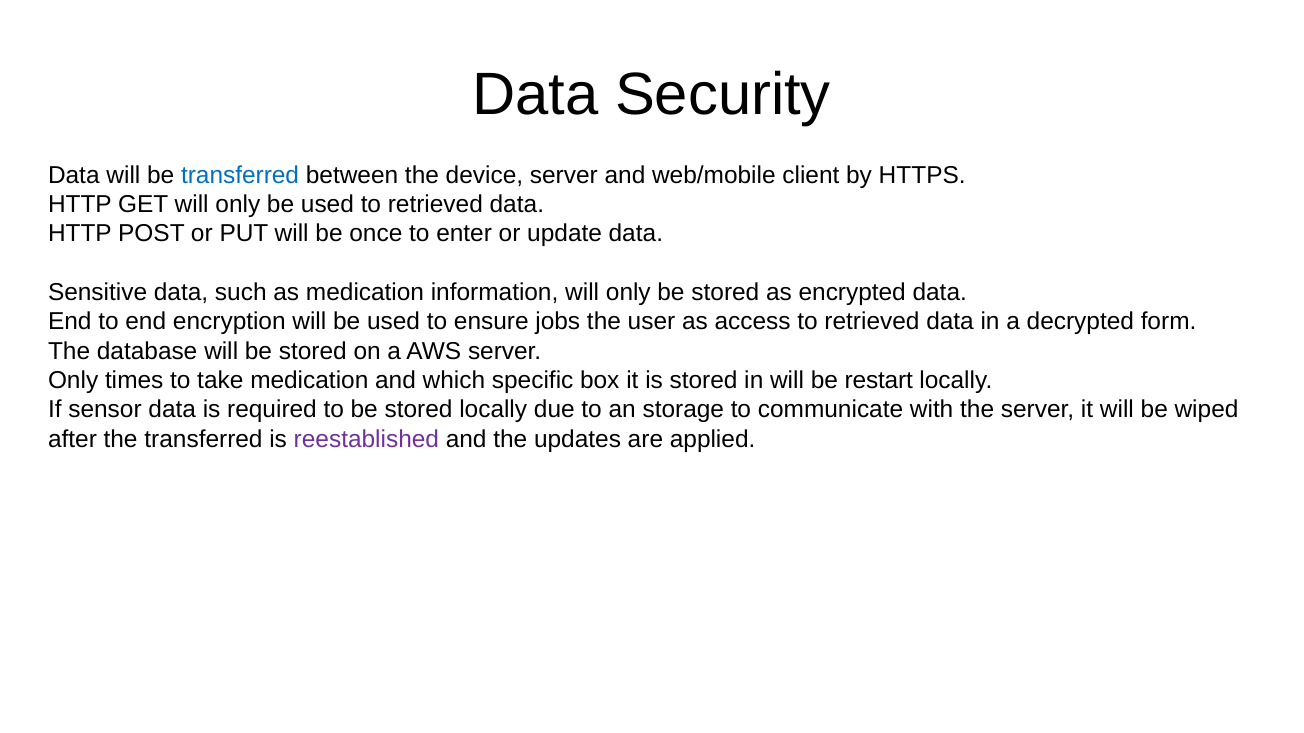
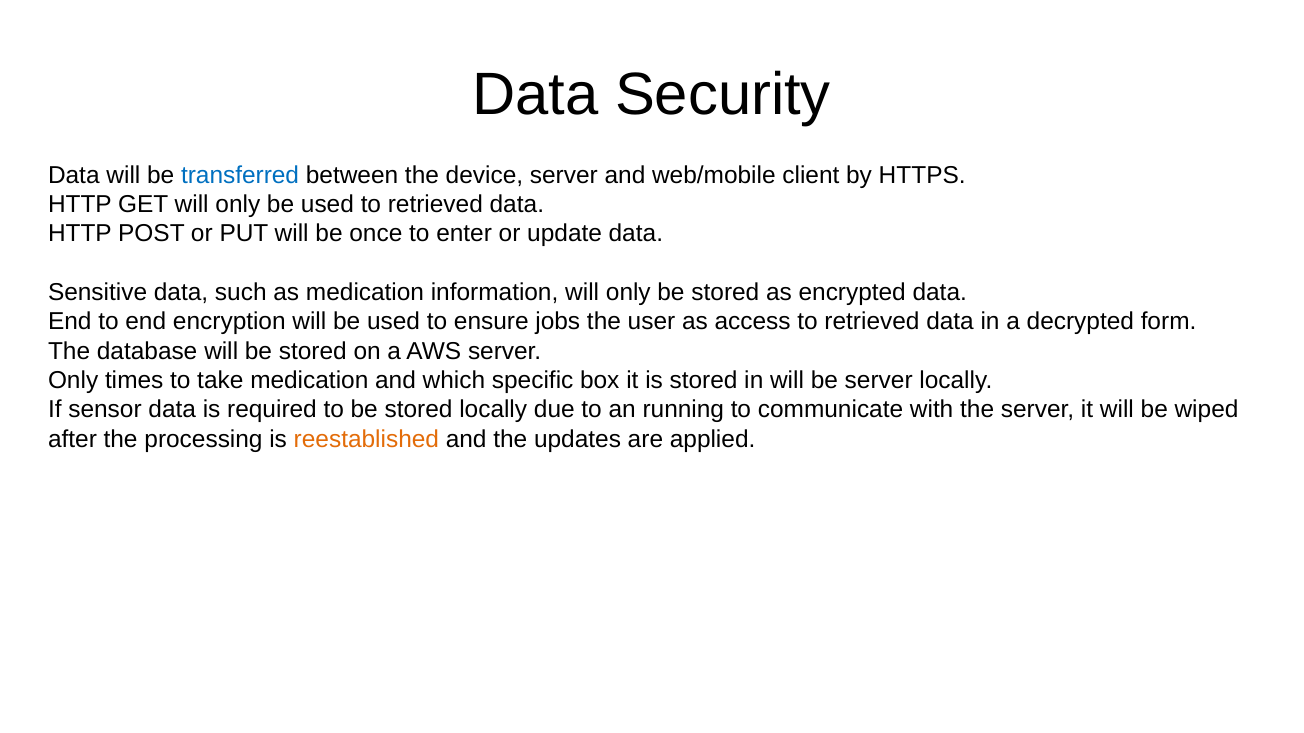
be restart: restart -> server
storage: storage -> running
the transferred: transferred -> processing
reestablished colour: purple -> orange
